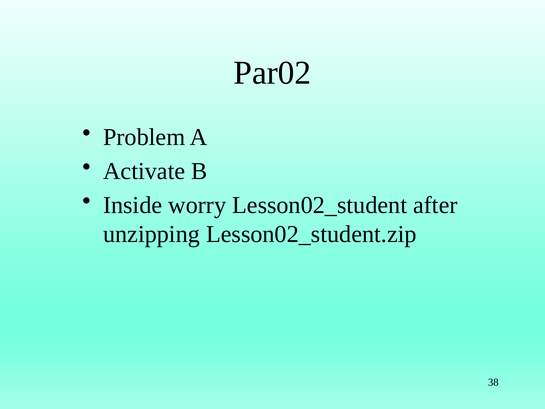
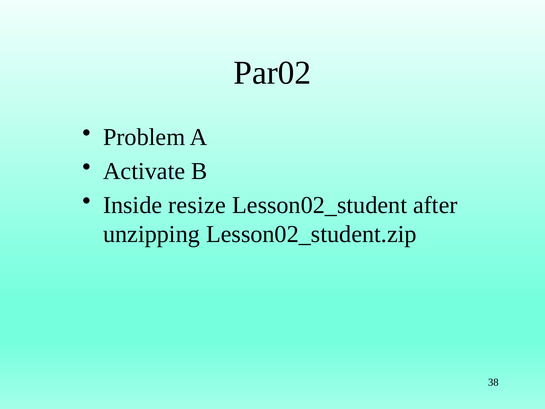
worry: worry -> resize
